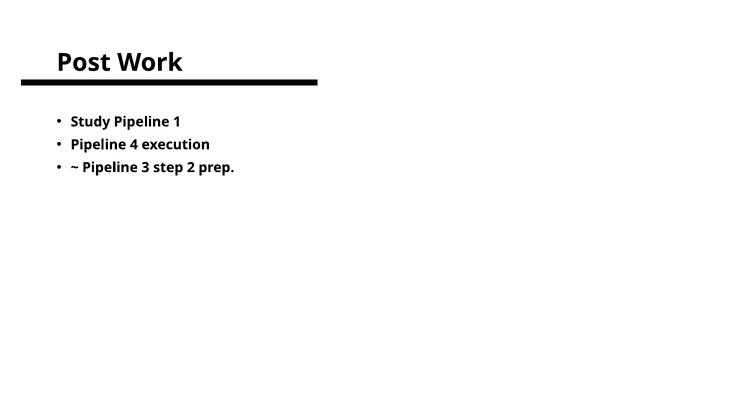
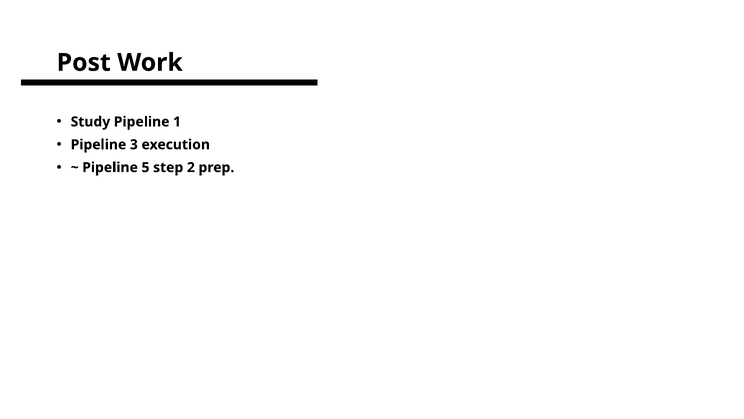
4: 4 -> 3
3: 3 -> 5
